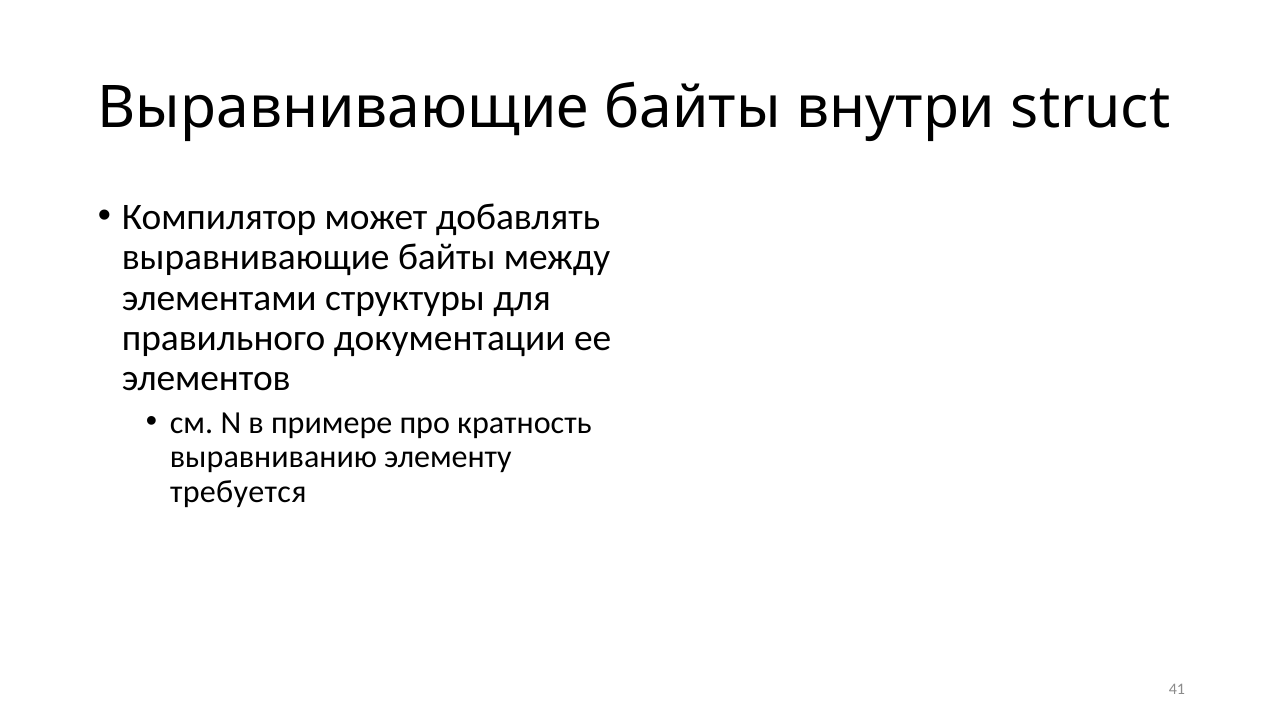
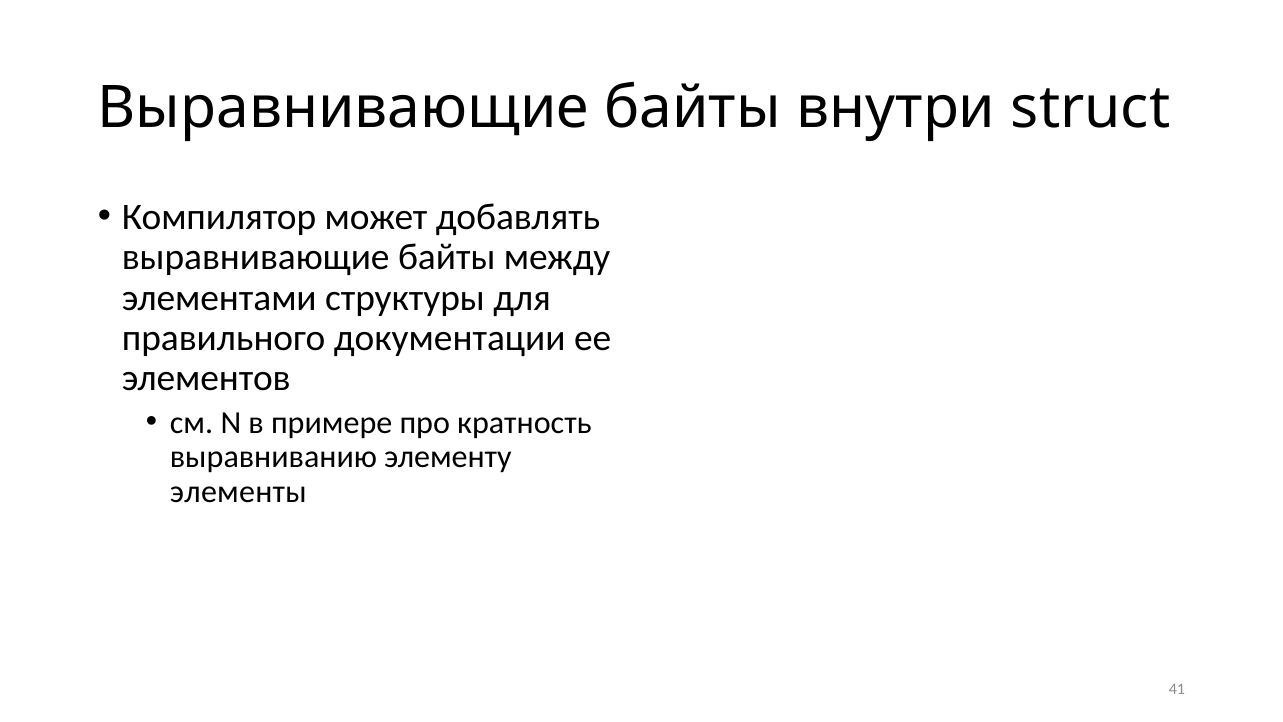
требуется: требуется -> элементы
